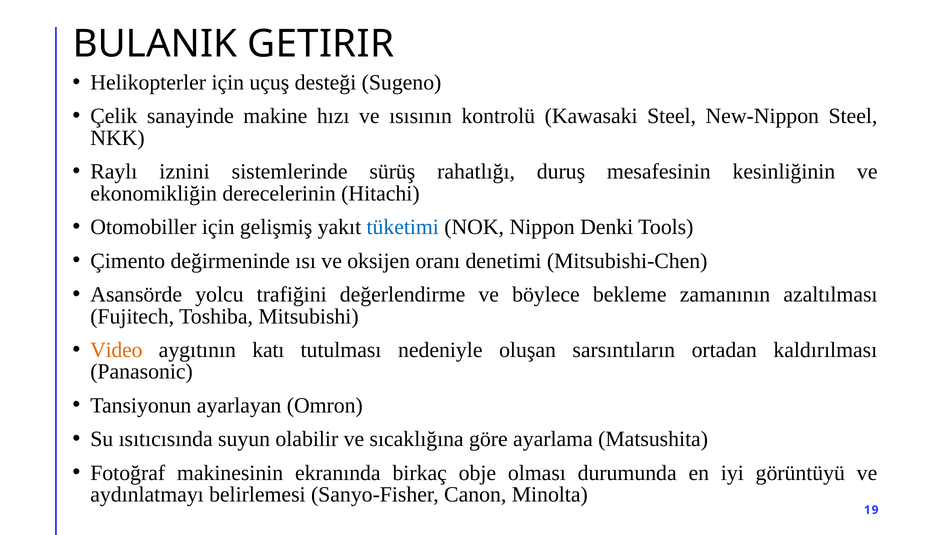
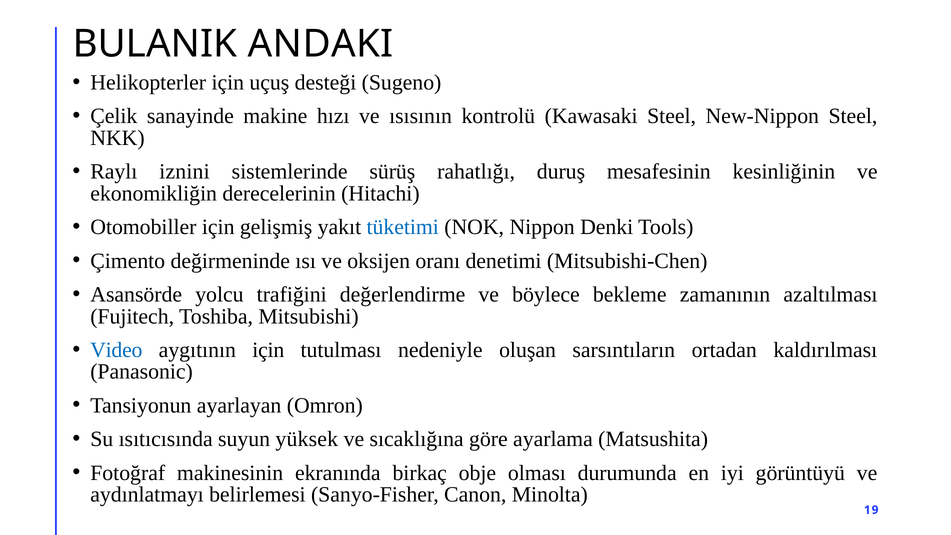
GETIRIR: GETIRIR -> ANDAKI
Video colour: orange -> blue
aygıtının katı: katı -> için
olabilir: olabilir -> yüksek
